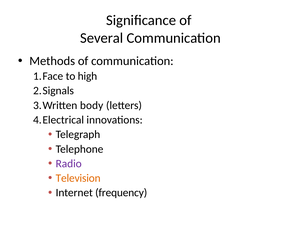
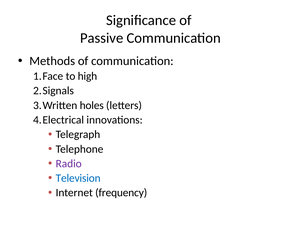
Several: Several -> Passive
body: body -> holes
Television colour: orange -> blue
